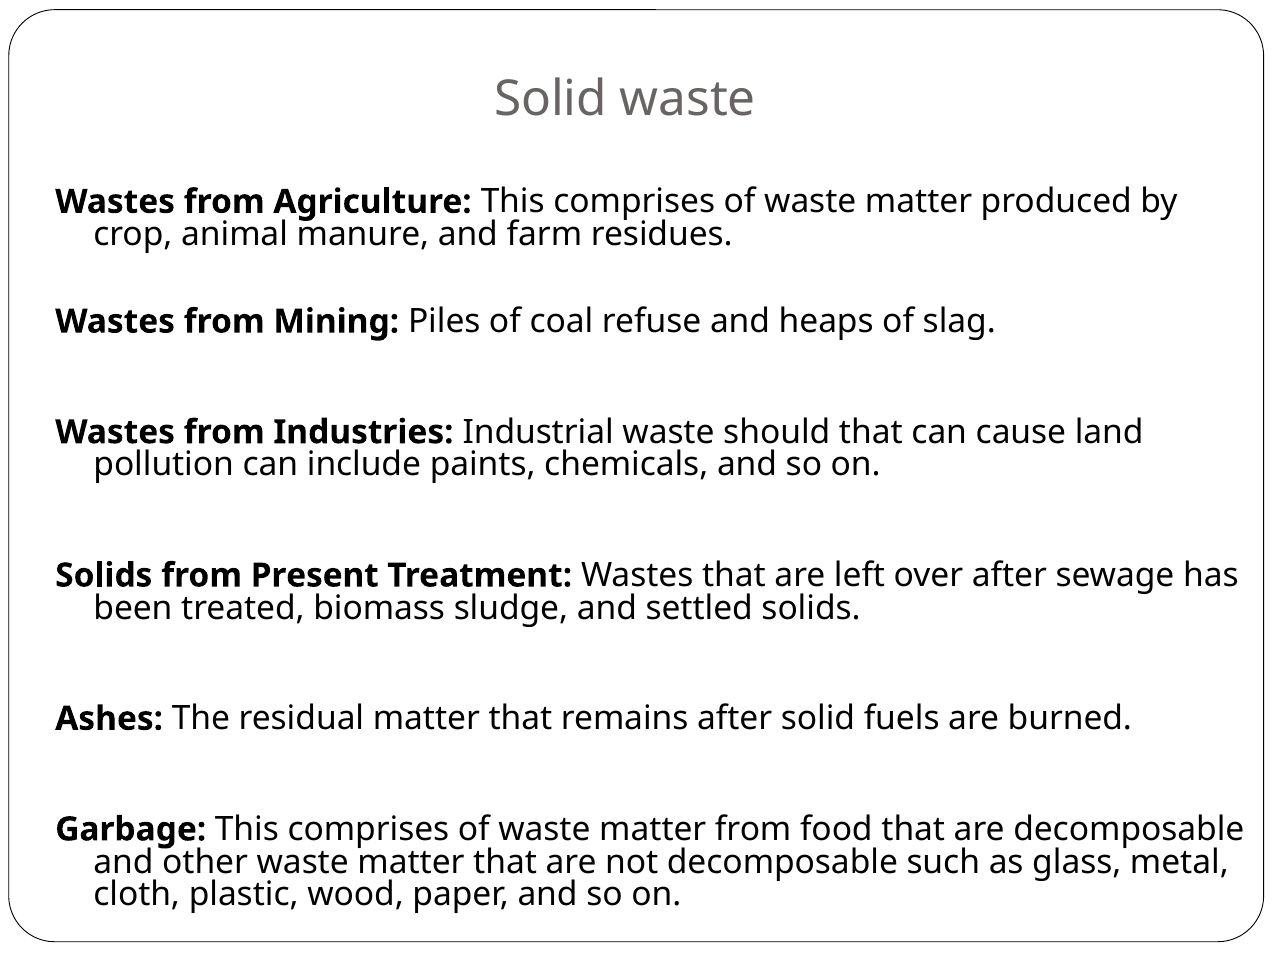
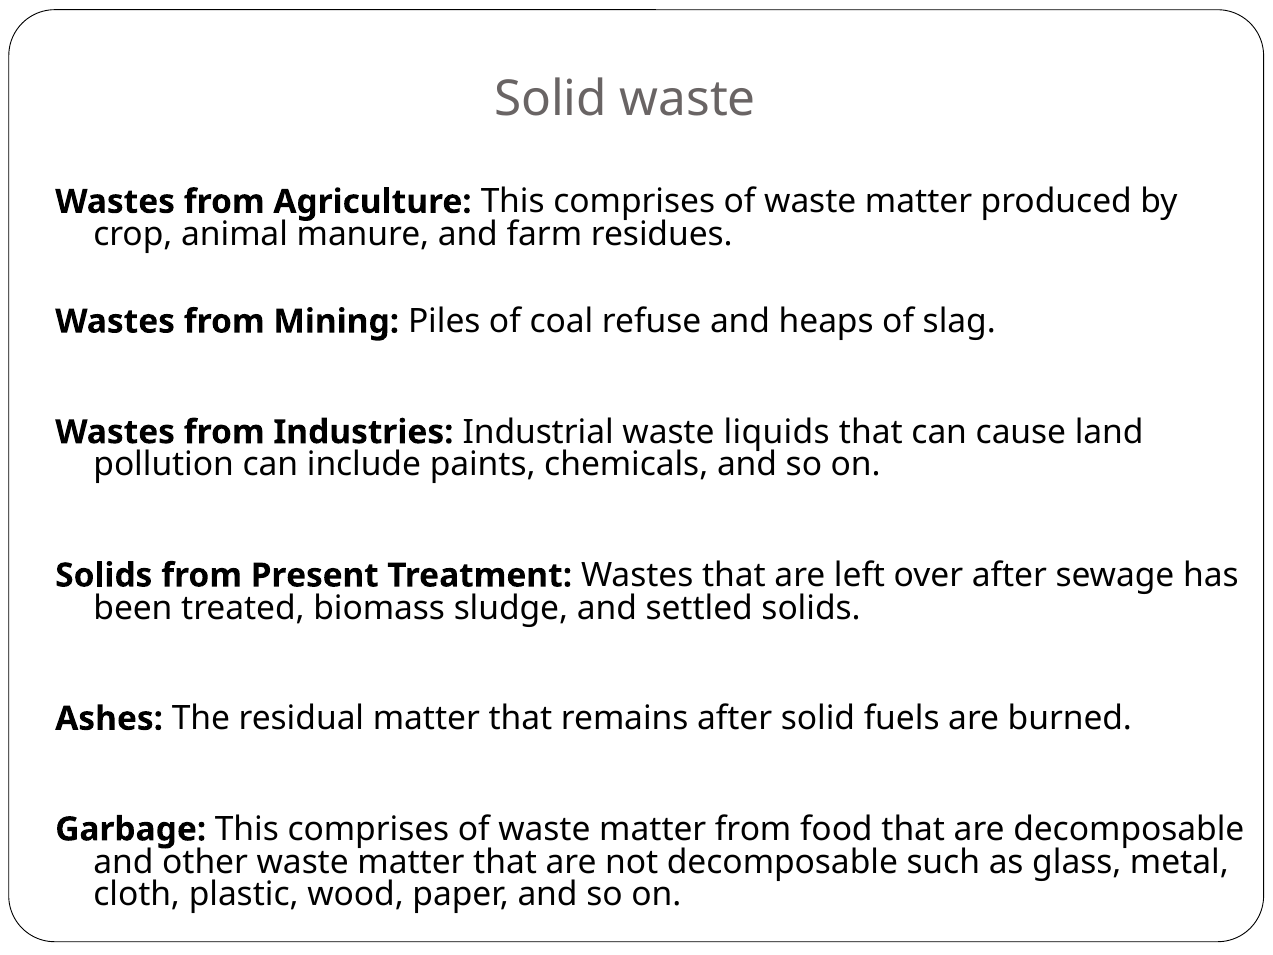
should: should -> liquids
